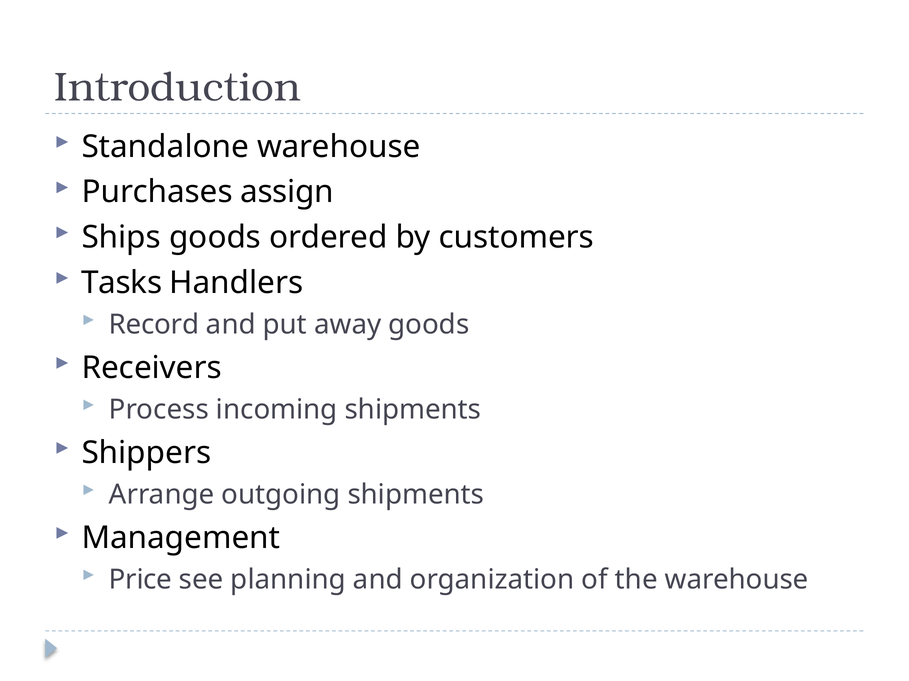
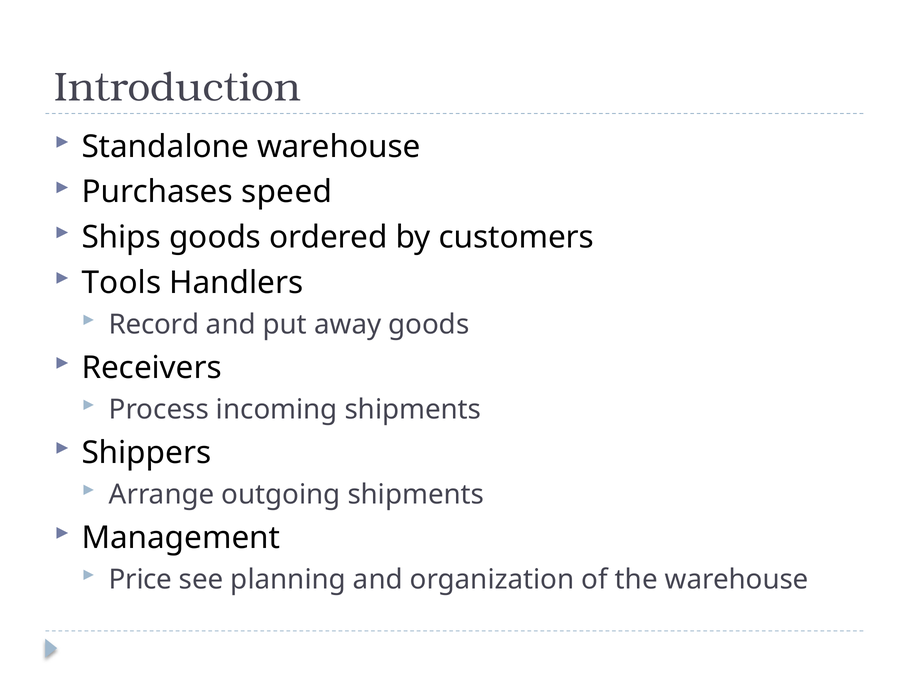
assign: assign -> speed
Tasks: Tasks -> Tools
